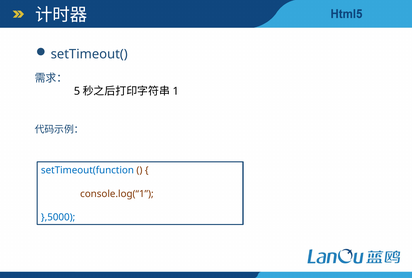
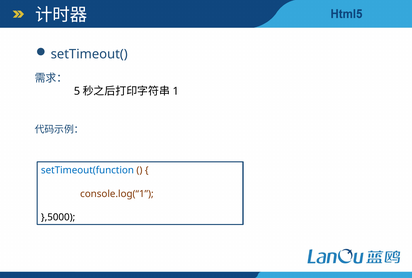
},5000 colour: blue -> black
